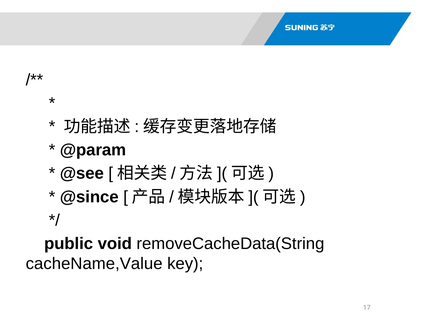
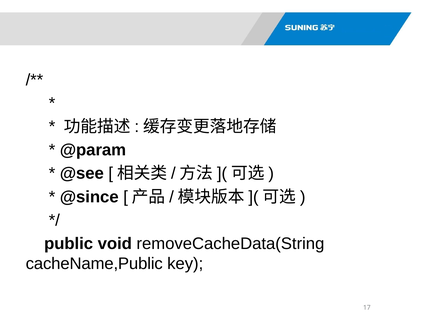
cacheName,Value: cacheName,Value -> cacheName,Public
